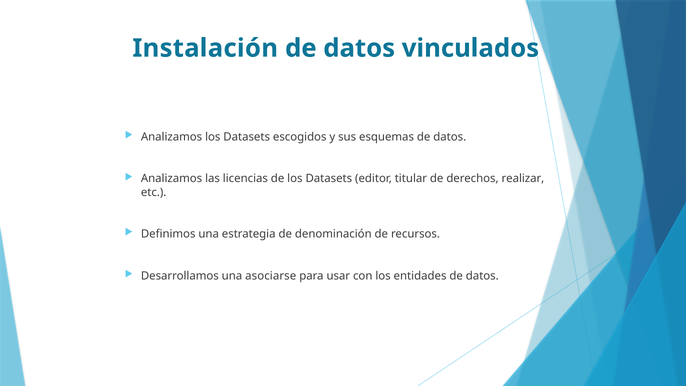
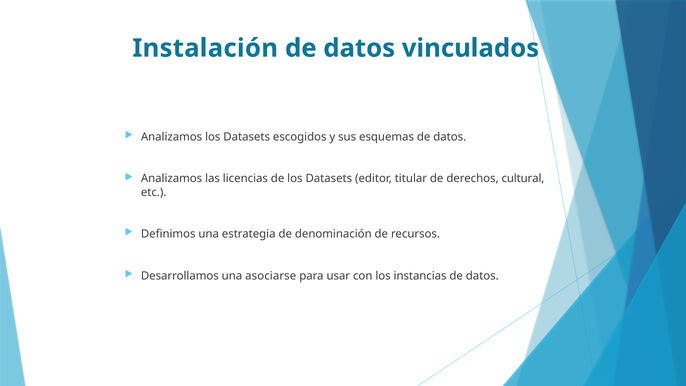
realizar: realizar -> cultural
entidades: entidades -> instancias
